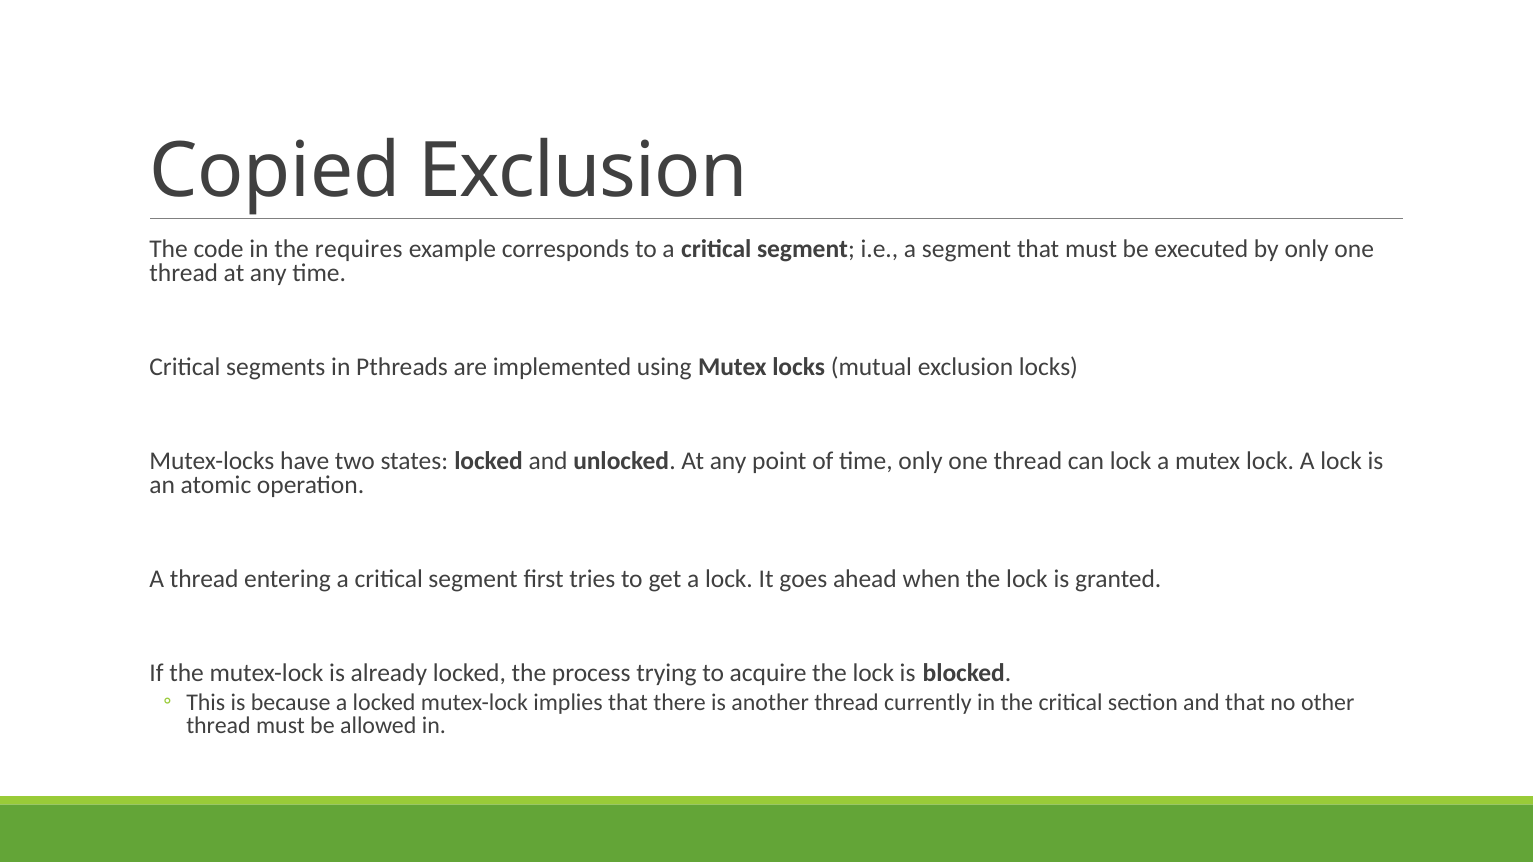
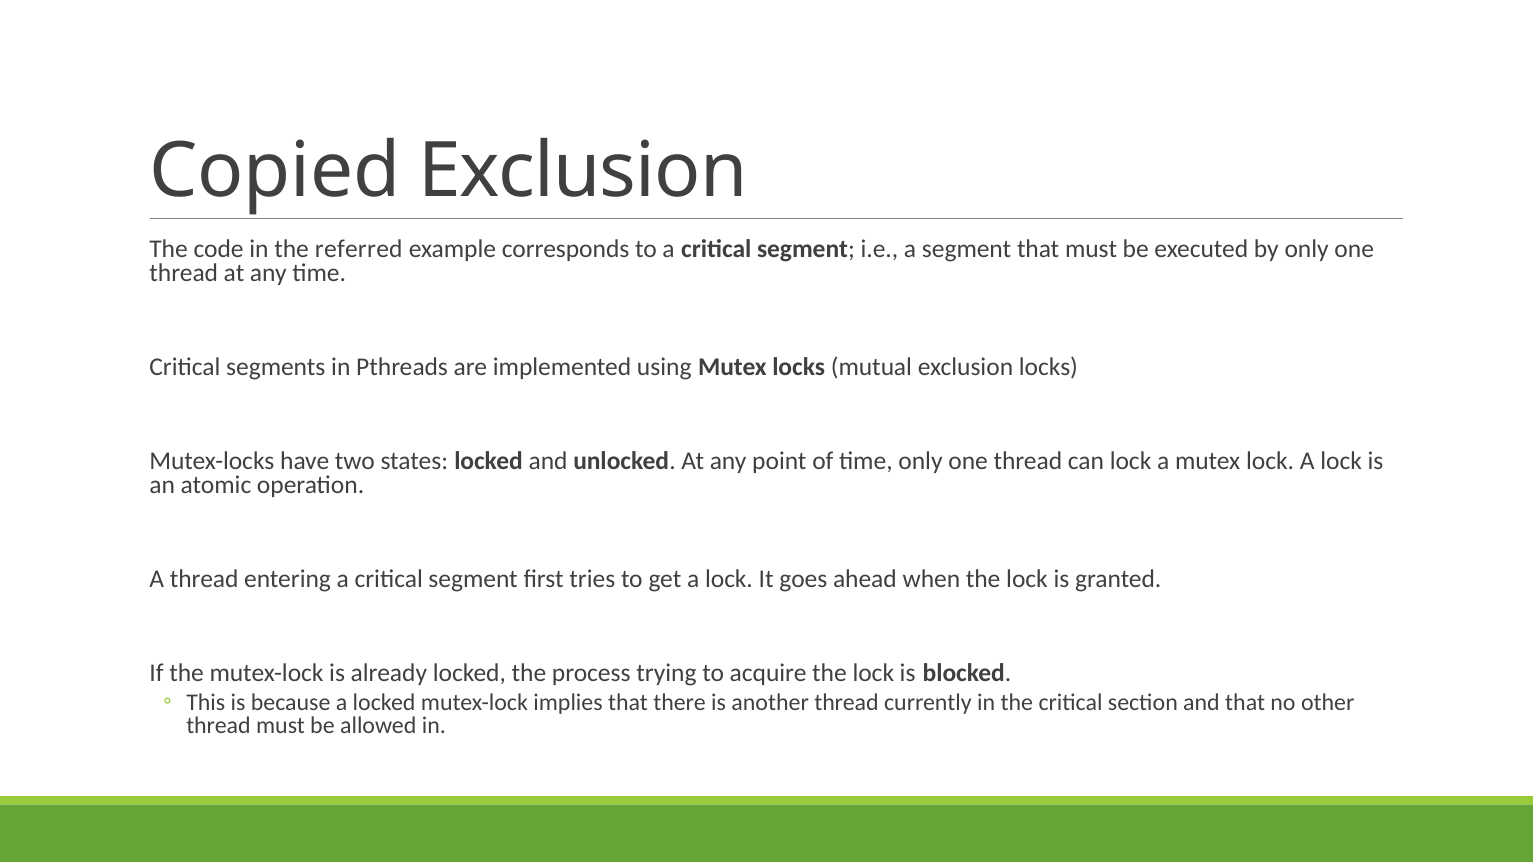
requires: requires -> referred
